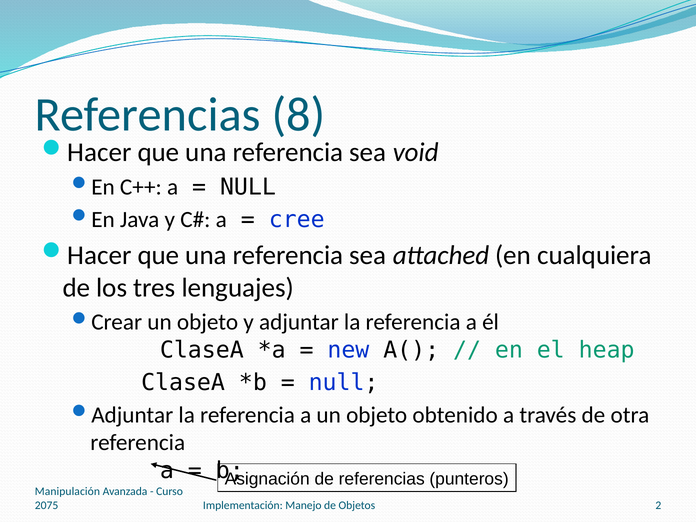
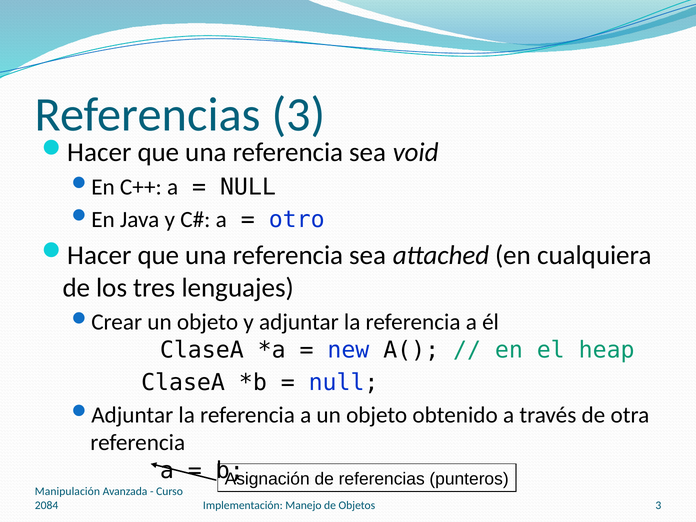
Referencias 8: 8 -> 3
cree: cree -> otro
Objetos 2: 2 -> 3
2075: 2075 -> 2084
